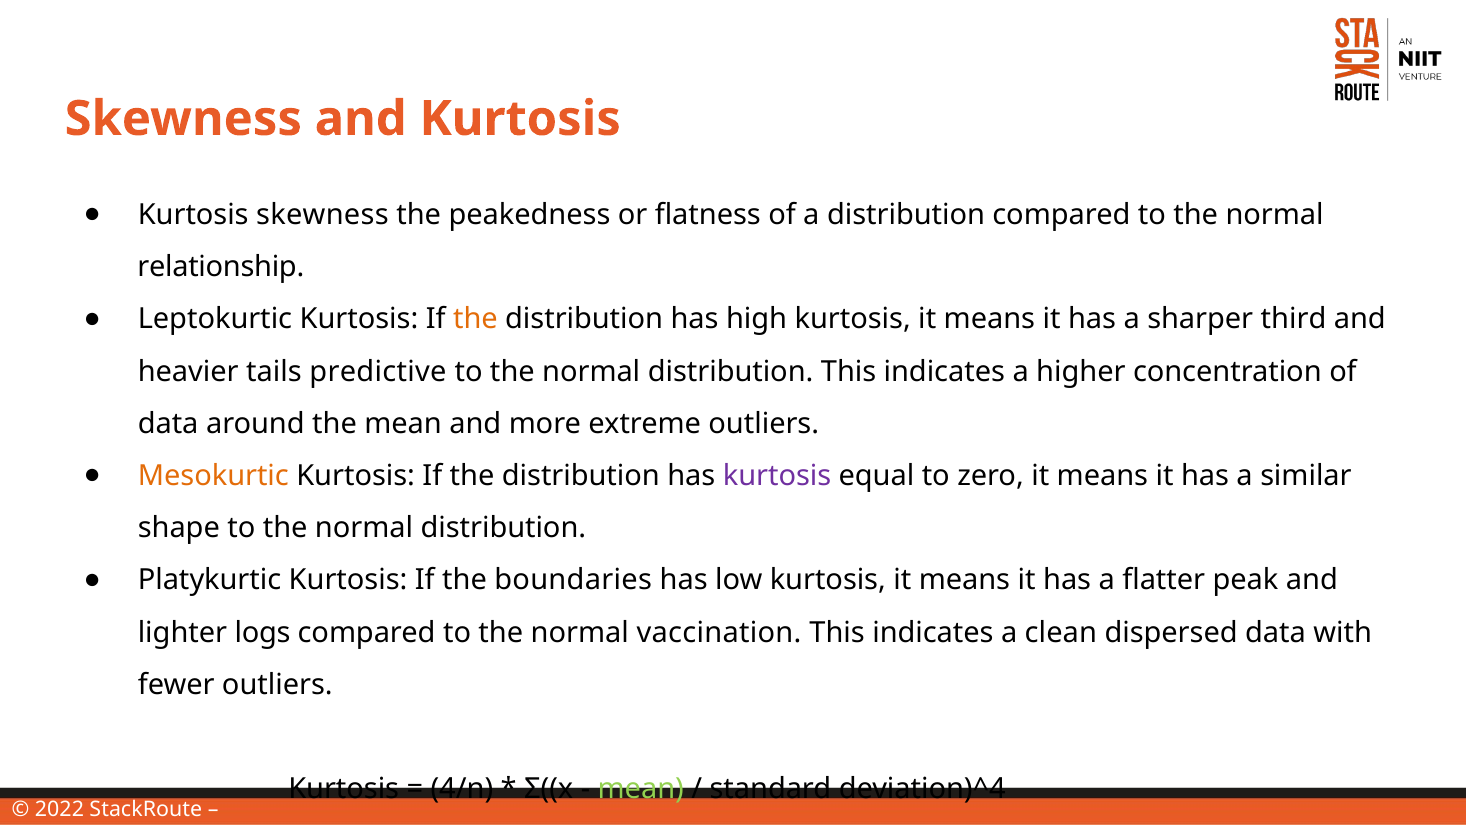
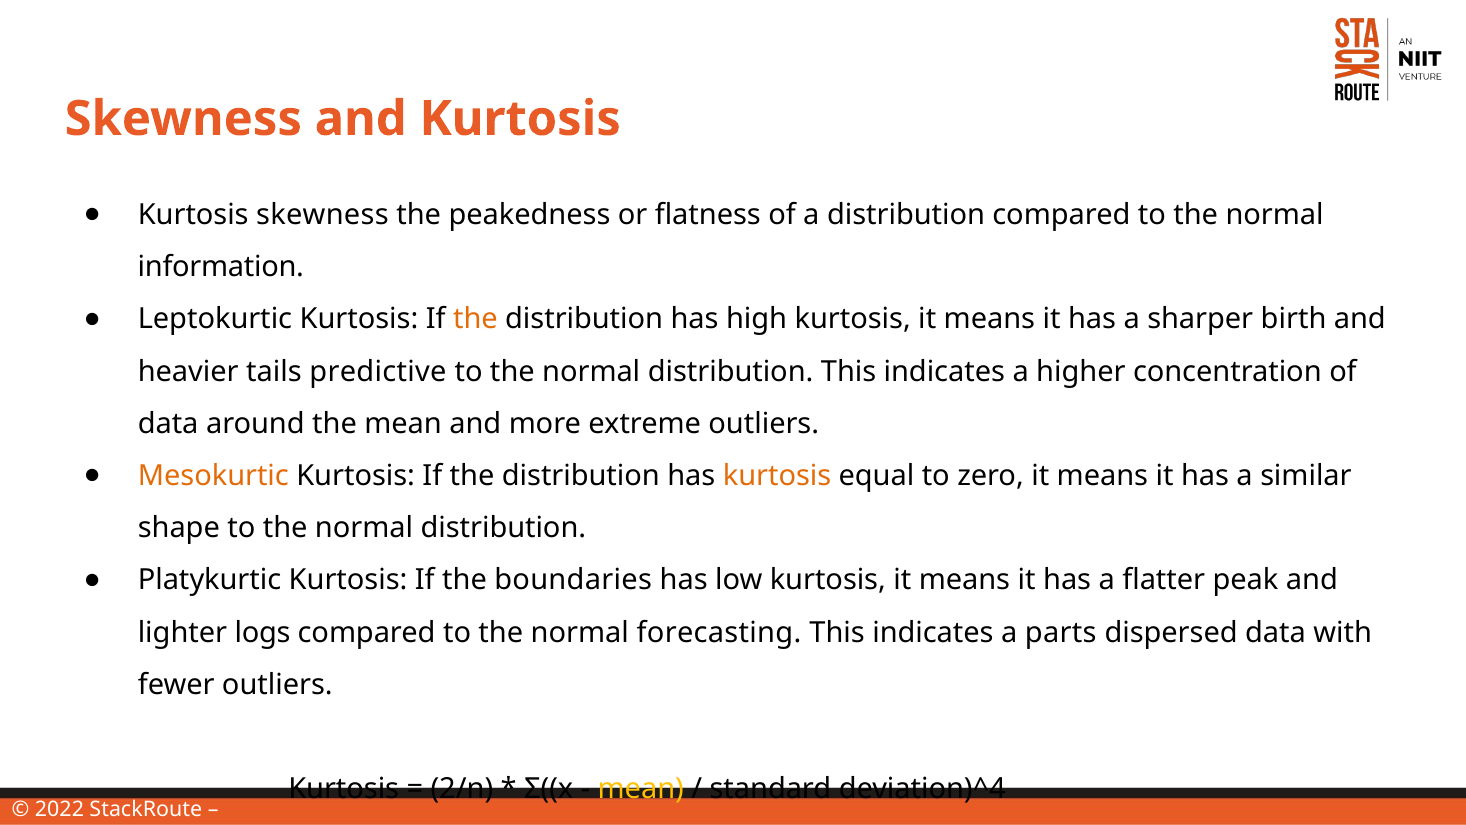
relationship: relationship -> information
third: third -> birth
kurtosis at (777, 476) colour: purple -> orange
vaccination: vaccination -> forecasting
clean: clean -> parts
4/n: 4/n -> 2/n
mean at (641, 789) colour: light green -> yellow
